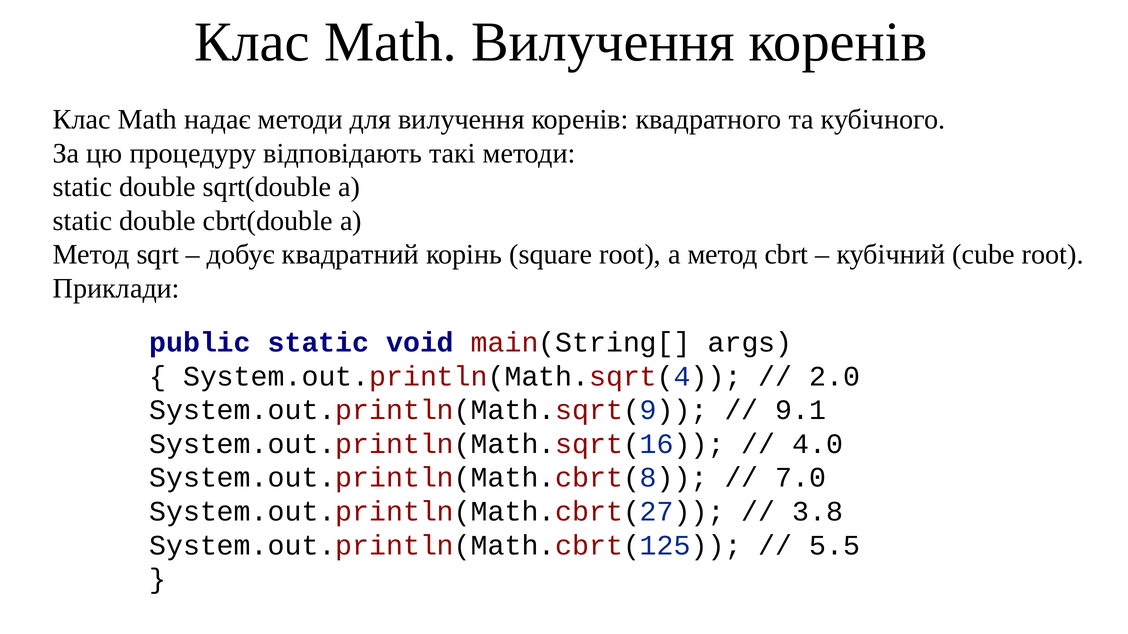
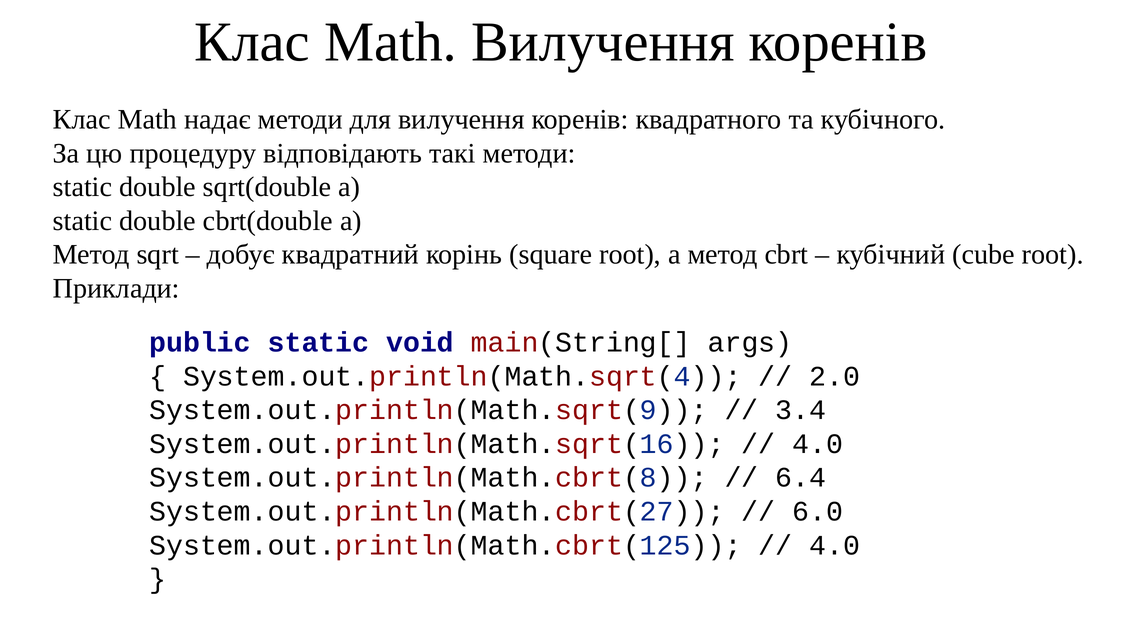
9.1: 9.1 -> 3.4
7.0: 7.0 -> 6.4
3.8: 3.8 -> 6.0
5.5 at (835, 546): 5.5 -> 4.0
